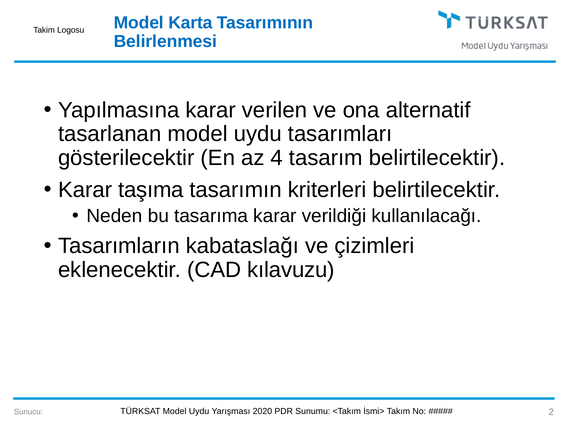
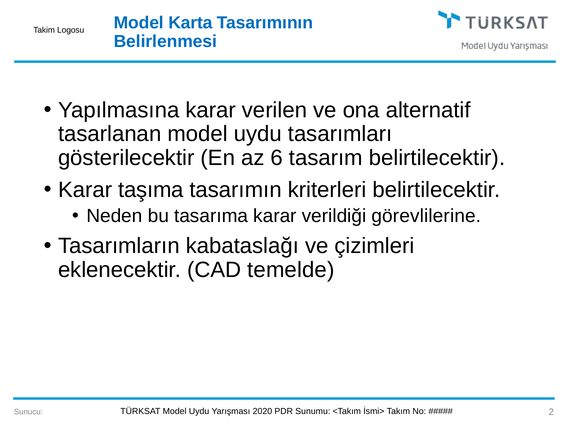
4: 4 -> 6
kullanılacağı: kullanılacağı -> görevlilerine
kılavuzu: kılavuzu -> temelde
